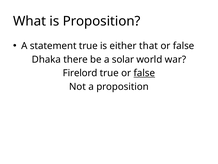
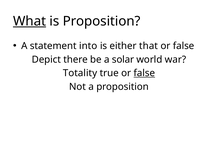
What underline: none -> present
statement true: true -> into
Dhaka: Dhaka -> Depict
Firelord: Firelord -> Totality
